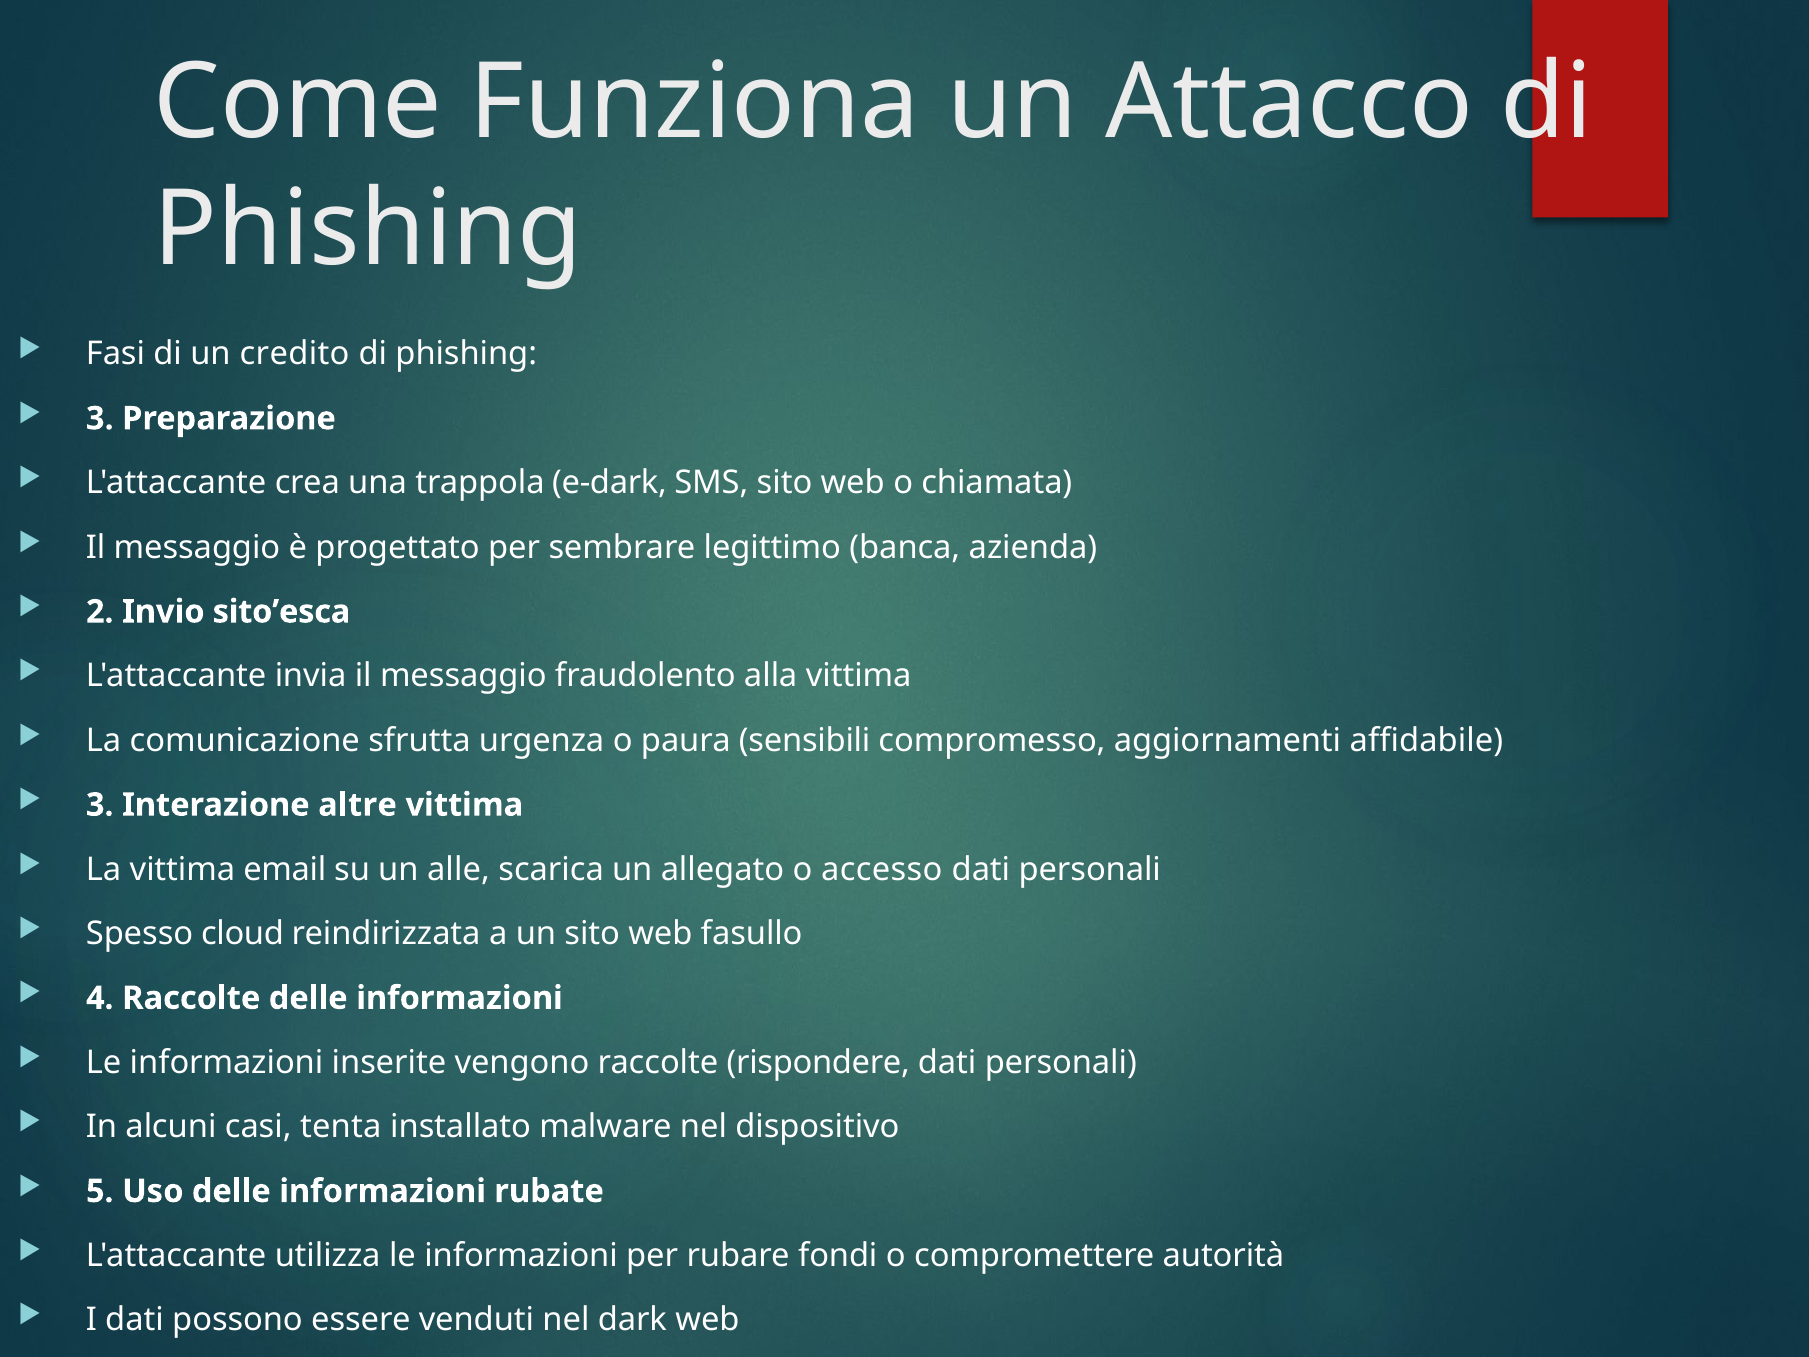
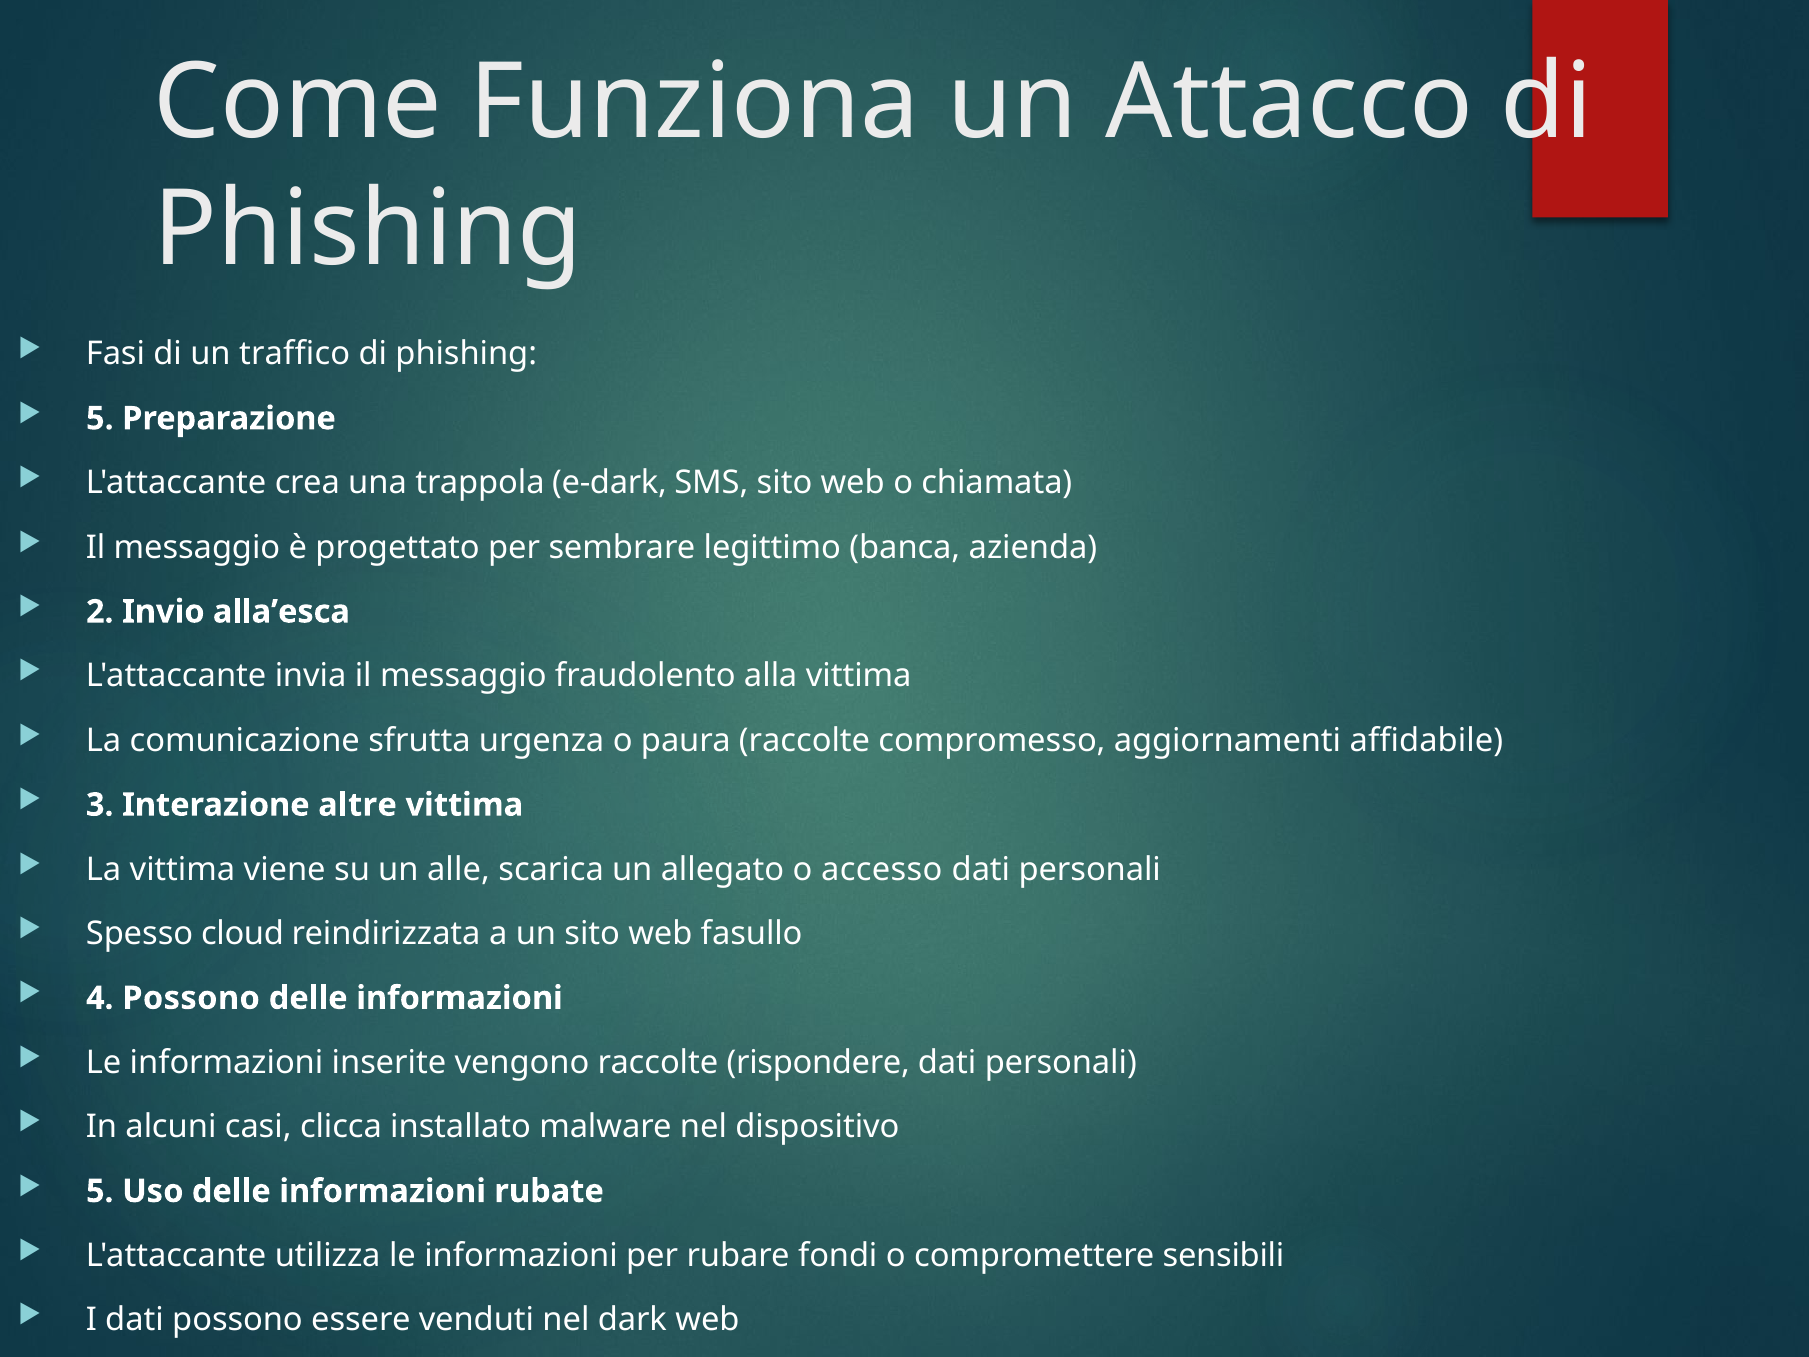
credito: credito -> traffico
3 at (100, 418): 3 -> 5
sito’esca: sito’esca -> alla’esca
paura sensibili: sensibili -> raccolte
email: email -> viene
4 Raccolte: Raccolte -> Possono
tenta: tenta -> clicca
autorità: autorità -> sensibili
